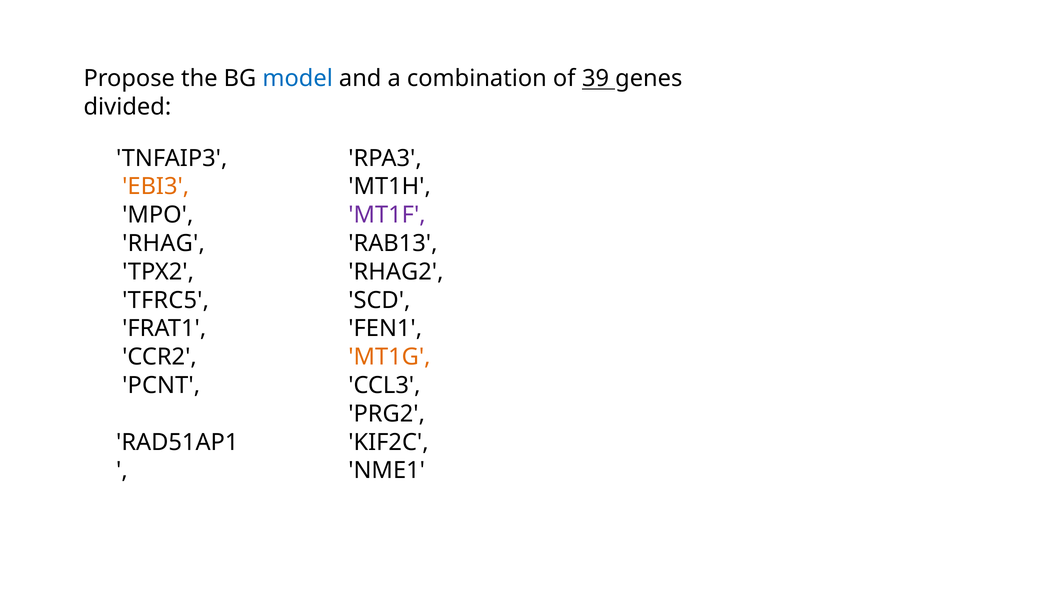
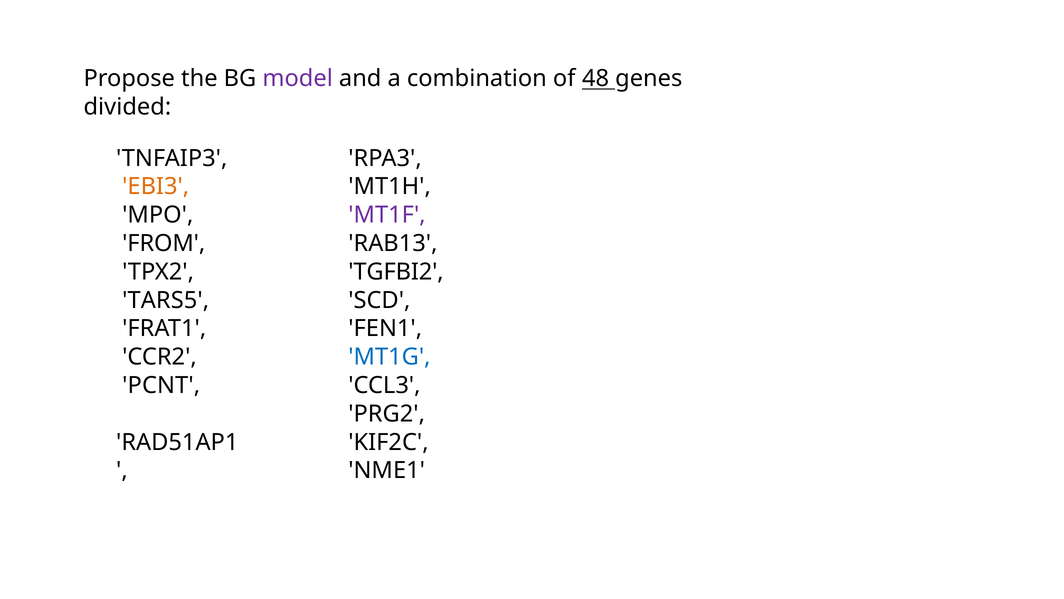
model colour: blue -> purple
39: 39 -> 48
RHAG: RHAG -> FROM
RHAG2: RHAG2 -> TGFBI2
TFRC5: TFRC5 -> TARS5
MT1G colour: orange -> blue
